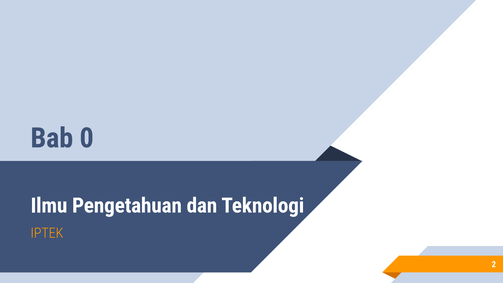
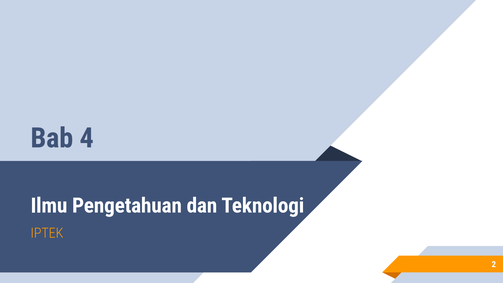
0: 0 -> 4
